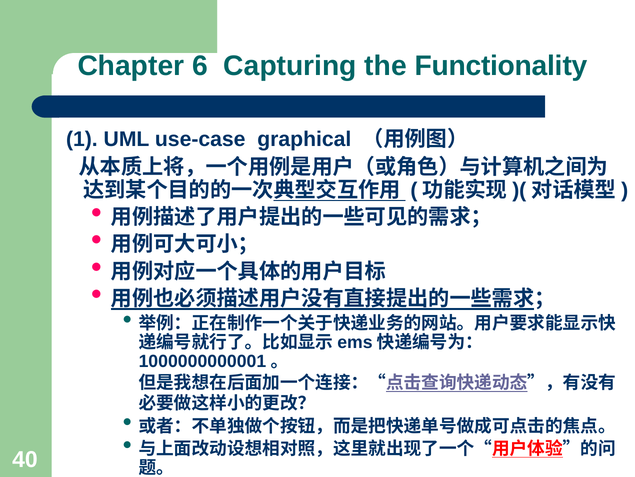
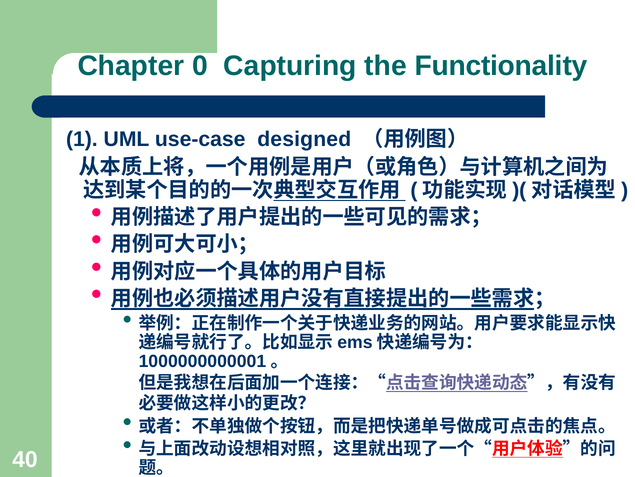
6: 6 -> 0
graphical: graphical -> designed
